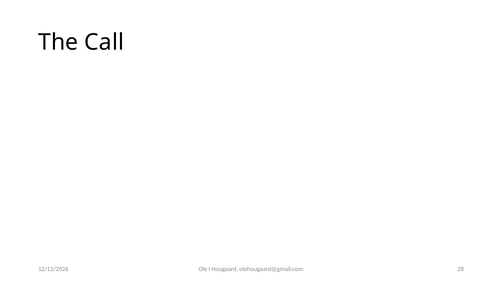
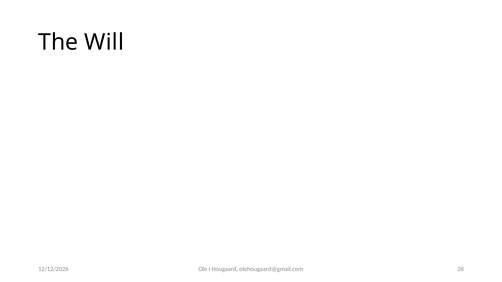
Call: Call -> Will
